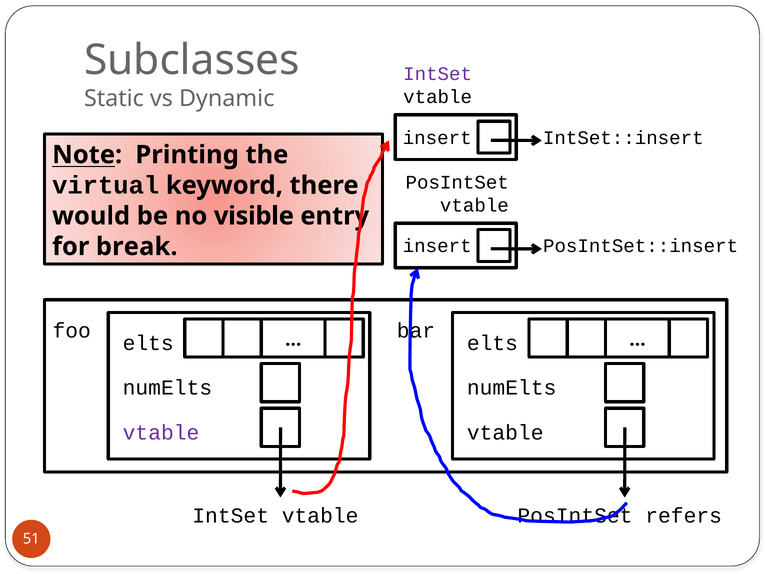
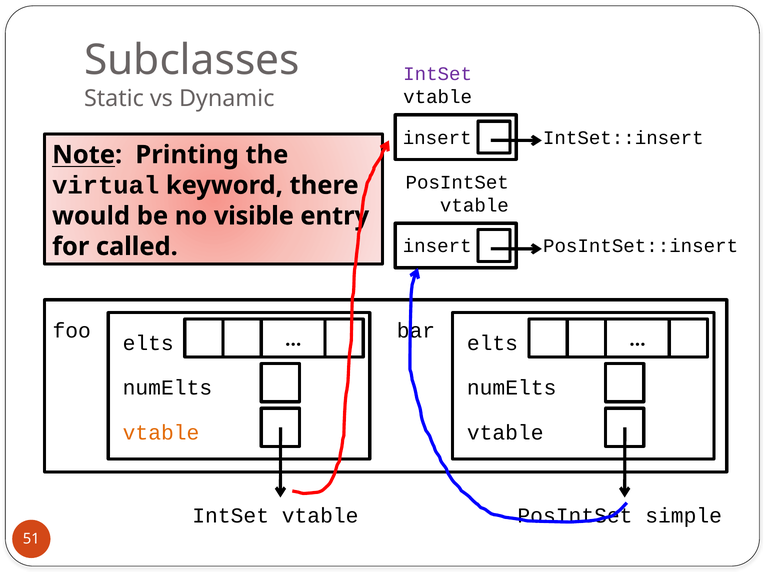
break: break -> called
vtable at (161, 432) colour: purple -> orange
refers: refers -> simple
